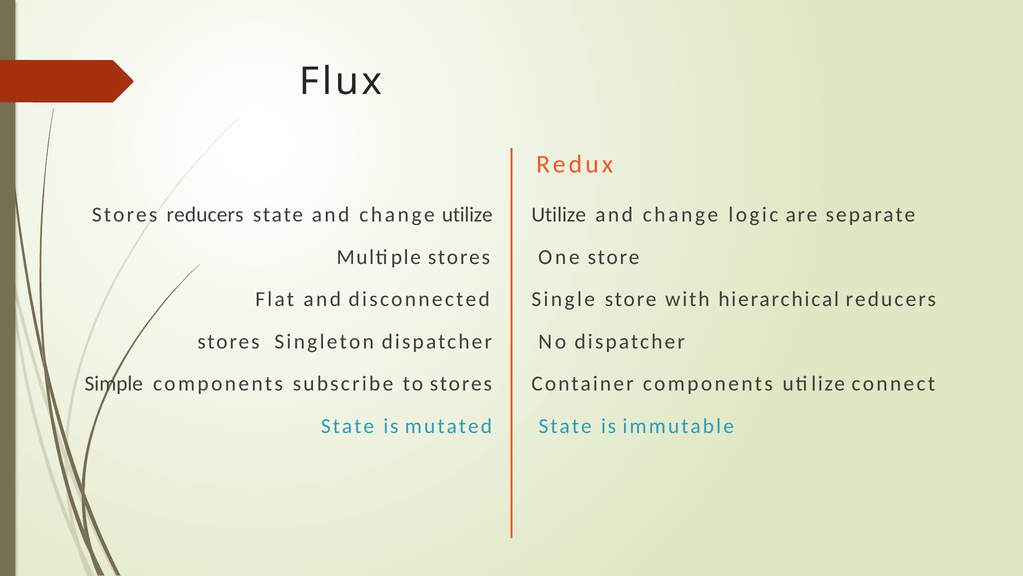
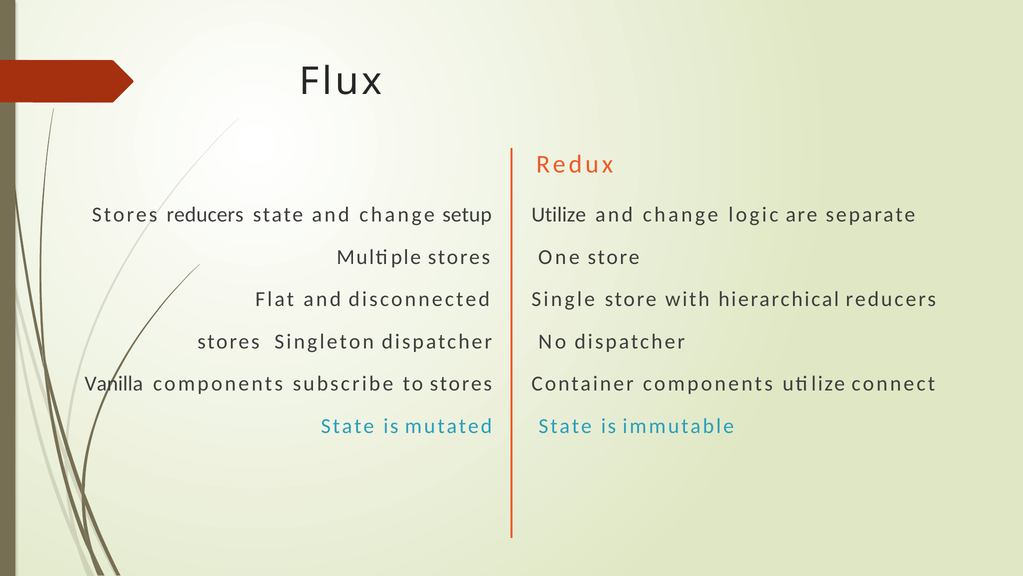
change utilize: utilize -> setup
Simple: Simple -> Vanilla
